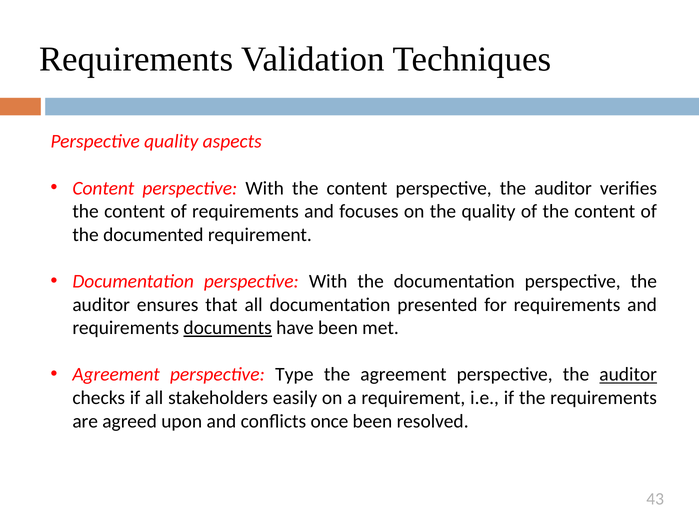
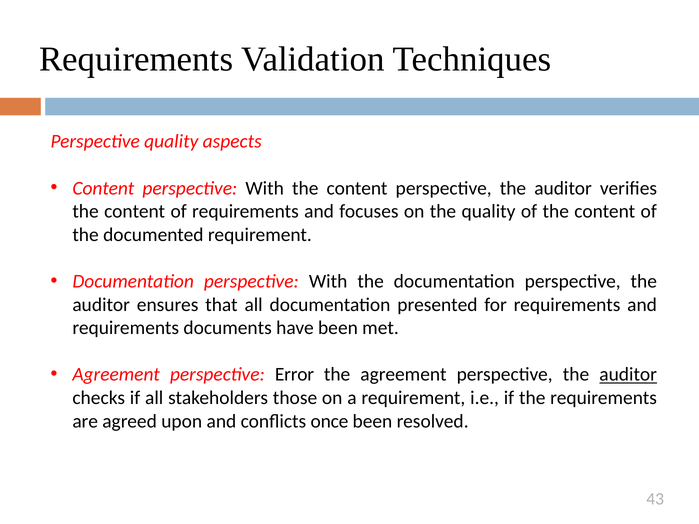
documents underline: present -> none
Type: Type -> Error
easily: easily -> those
